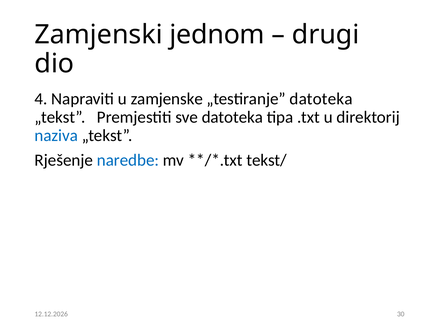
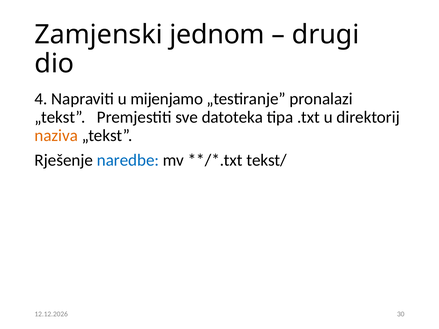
zamjenske: zamjenske -> mijenjamo
„testiranje datoteka: datoteka -> pronalazi
naziva colour: blue -> orange
